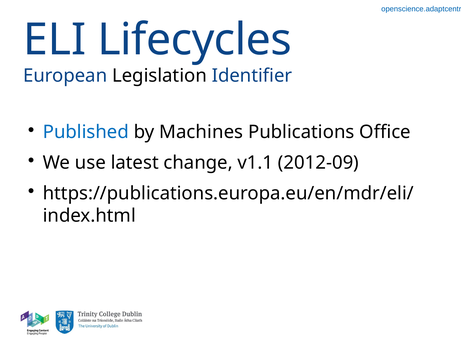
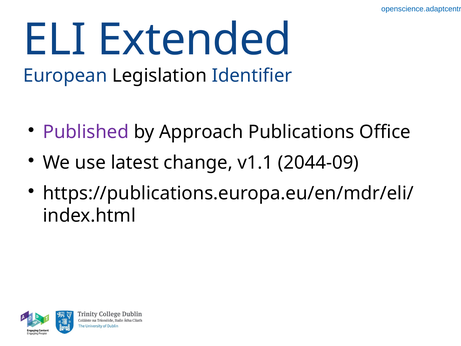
Lifecycles: Lifecycles -> Extended
Published colour: blue -> purple
Machines: Machines -> Approach
2012-09: 2012-09 -> 2044-09
